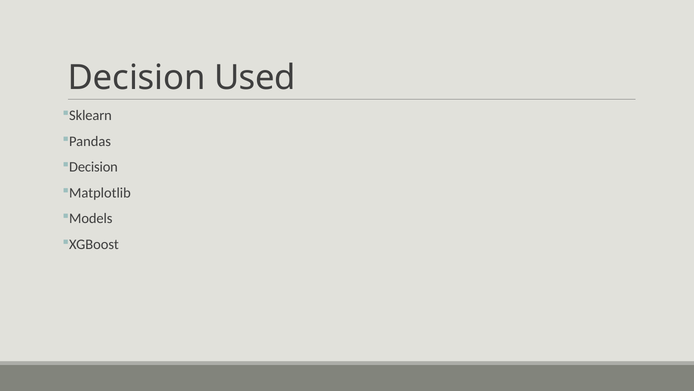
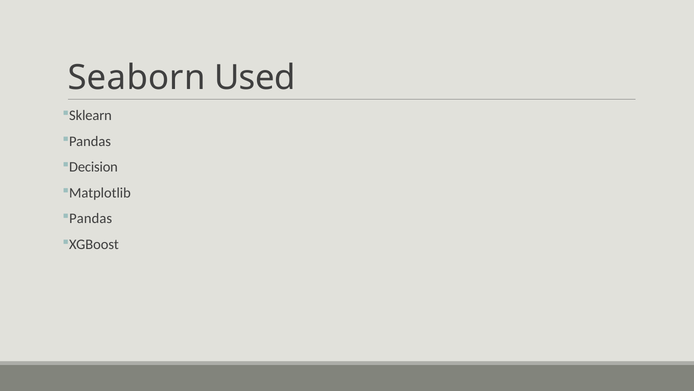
Decision at (137, 78): Decision -> Seaborn
Models at (91, 218): Models -> Pandas
